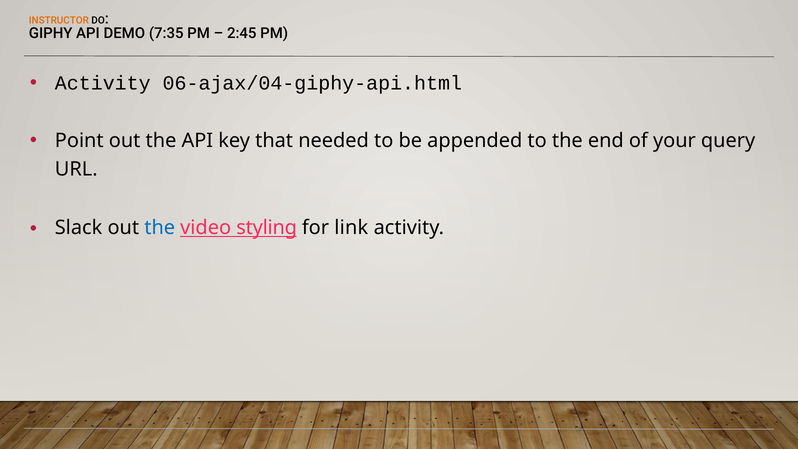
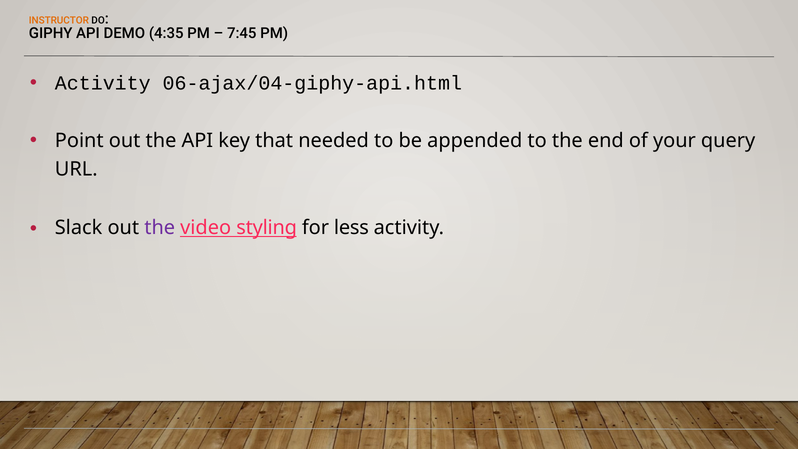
7:35: 7:35 -> 4:35
2:45: 2:45 -> 7:45
the at (160, 227) colour: blue -> purple
link: link -> less
